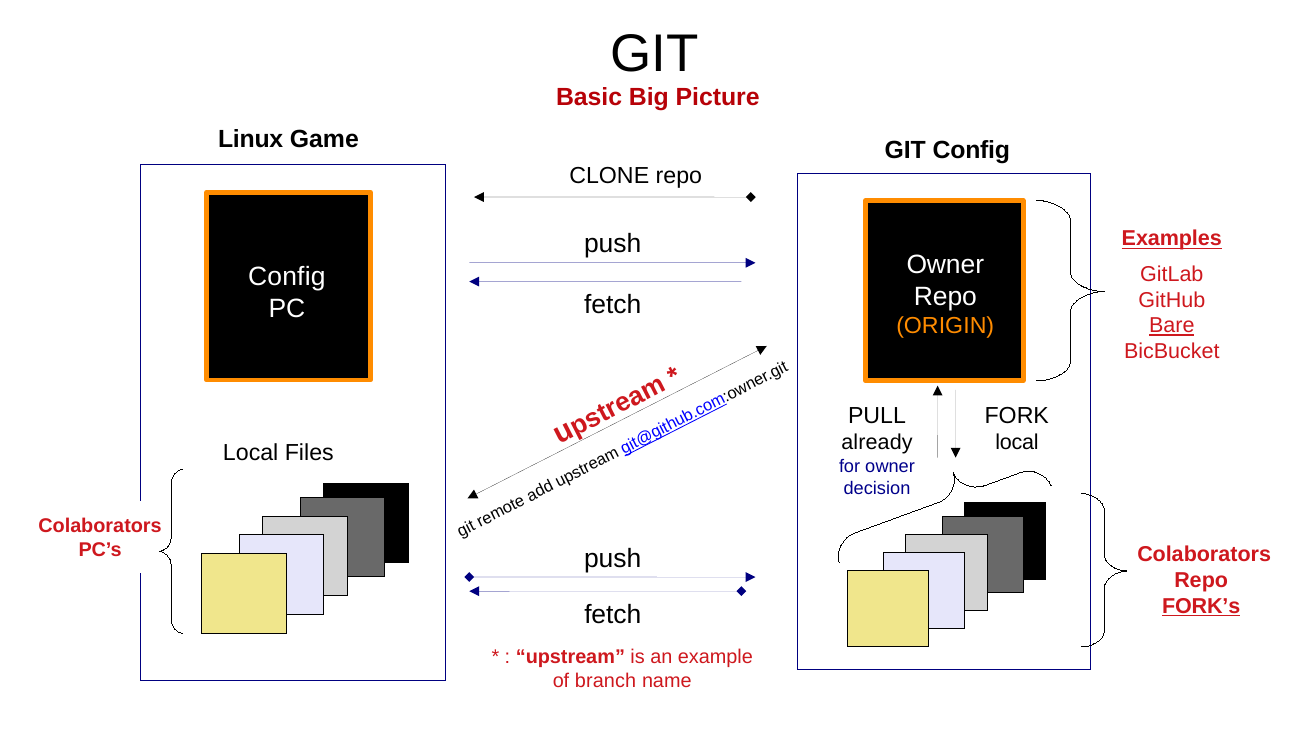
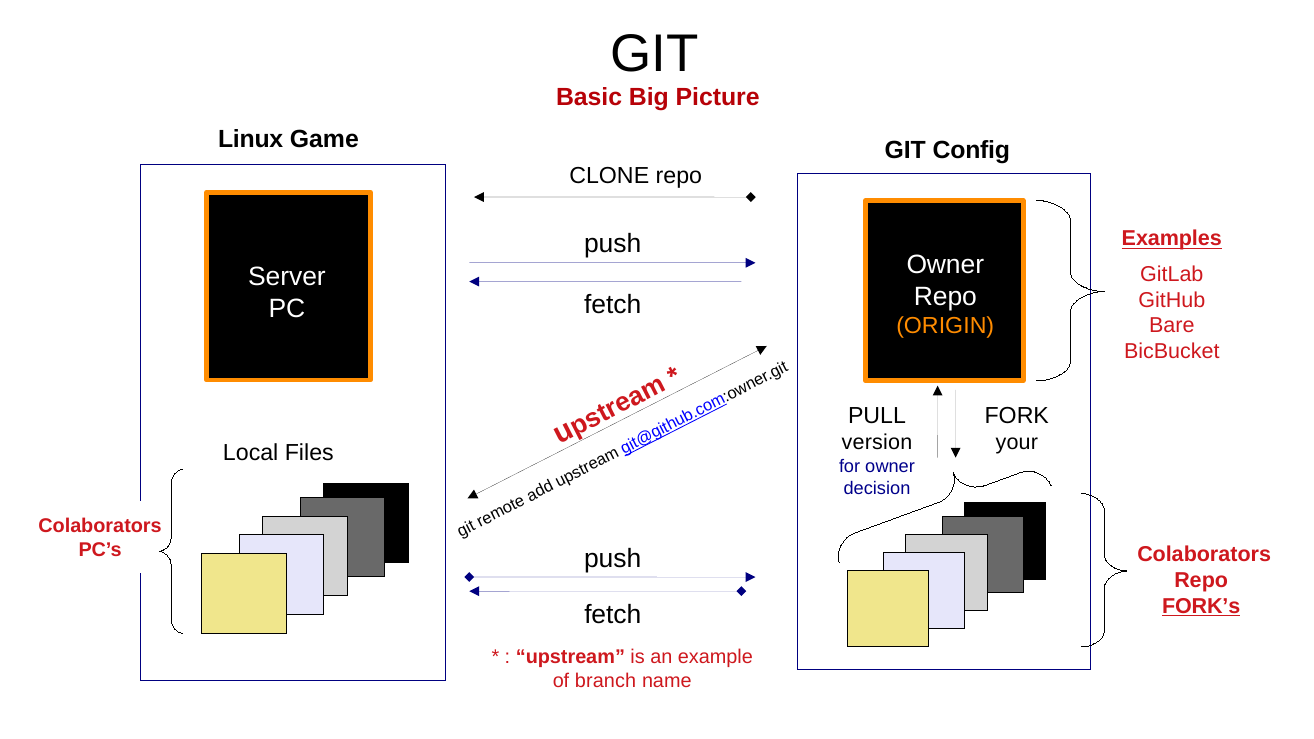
Config at (287, 277): Config -> Server
Bare underline: present -> none
already: already -> version
local at (1017, 443): local -> your
